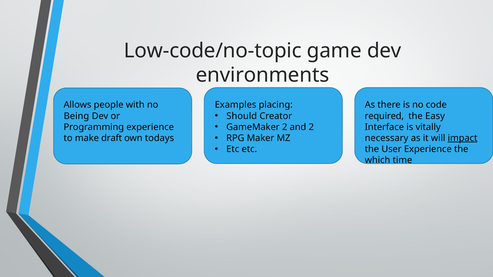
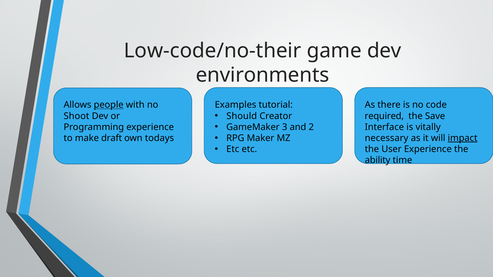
Low-code/no-topic: Low-code/no-topic -> Low-code/no-their
people underline: none -> present
placing: placing -> tutorial
Being: Being -> Shoot
Easy: Easy -> Save
GameMaker 2: 2 -> 3
which: which -> ability
